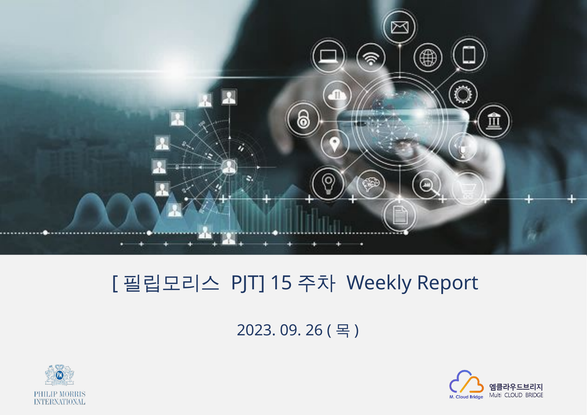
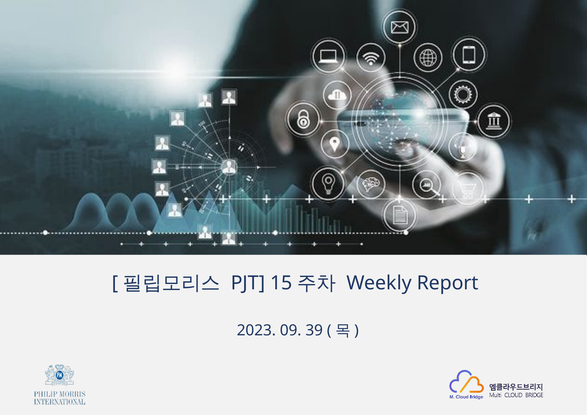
26: 26 -> 39
